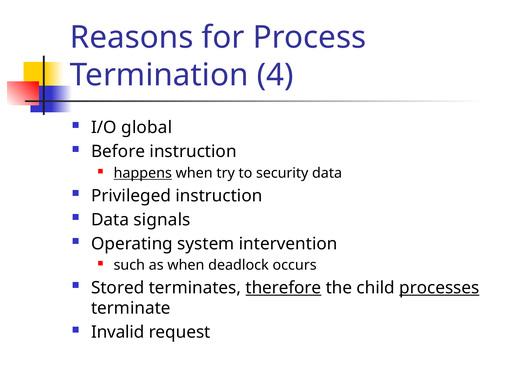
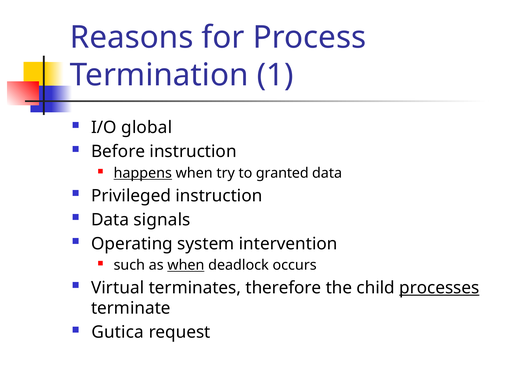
4: 4 -> 1
security: security -> granted
when at (186, 265) underline: none -> present
Stored: Stored -> Virtual
therefore underline: present -> none
Invalid: Invalid -> Gutica
